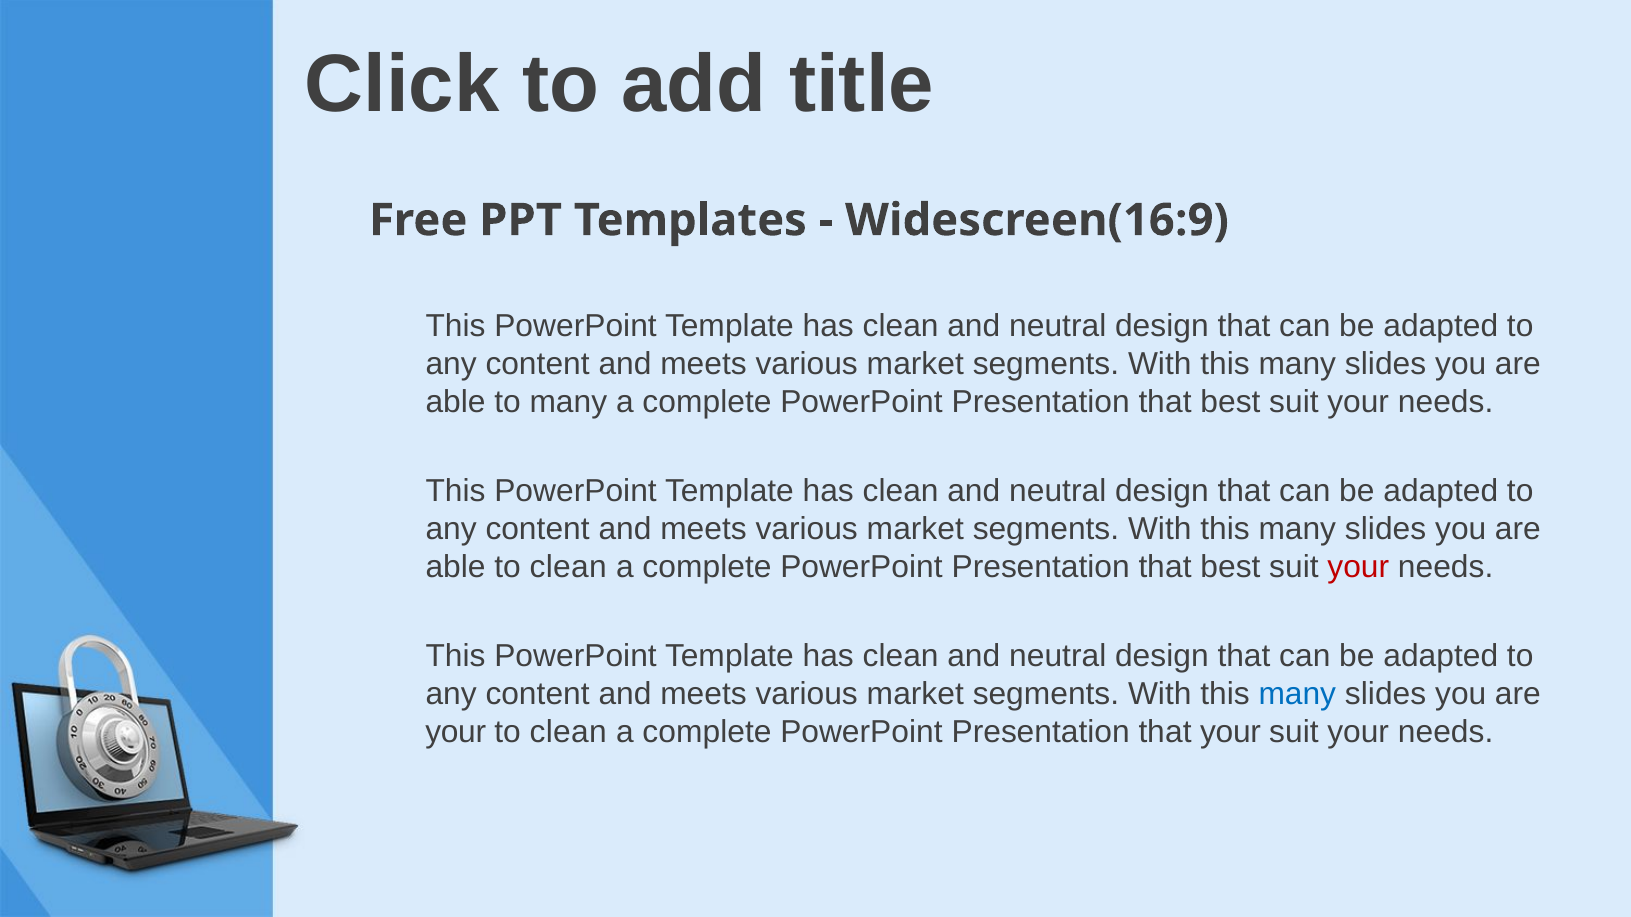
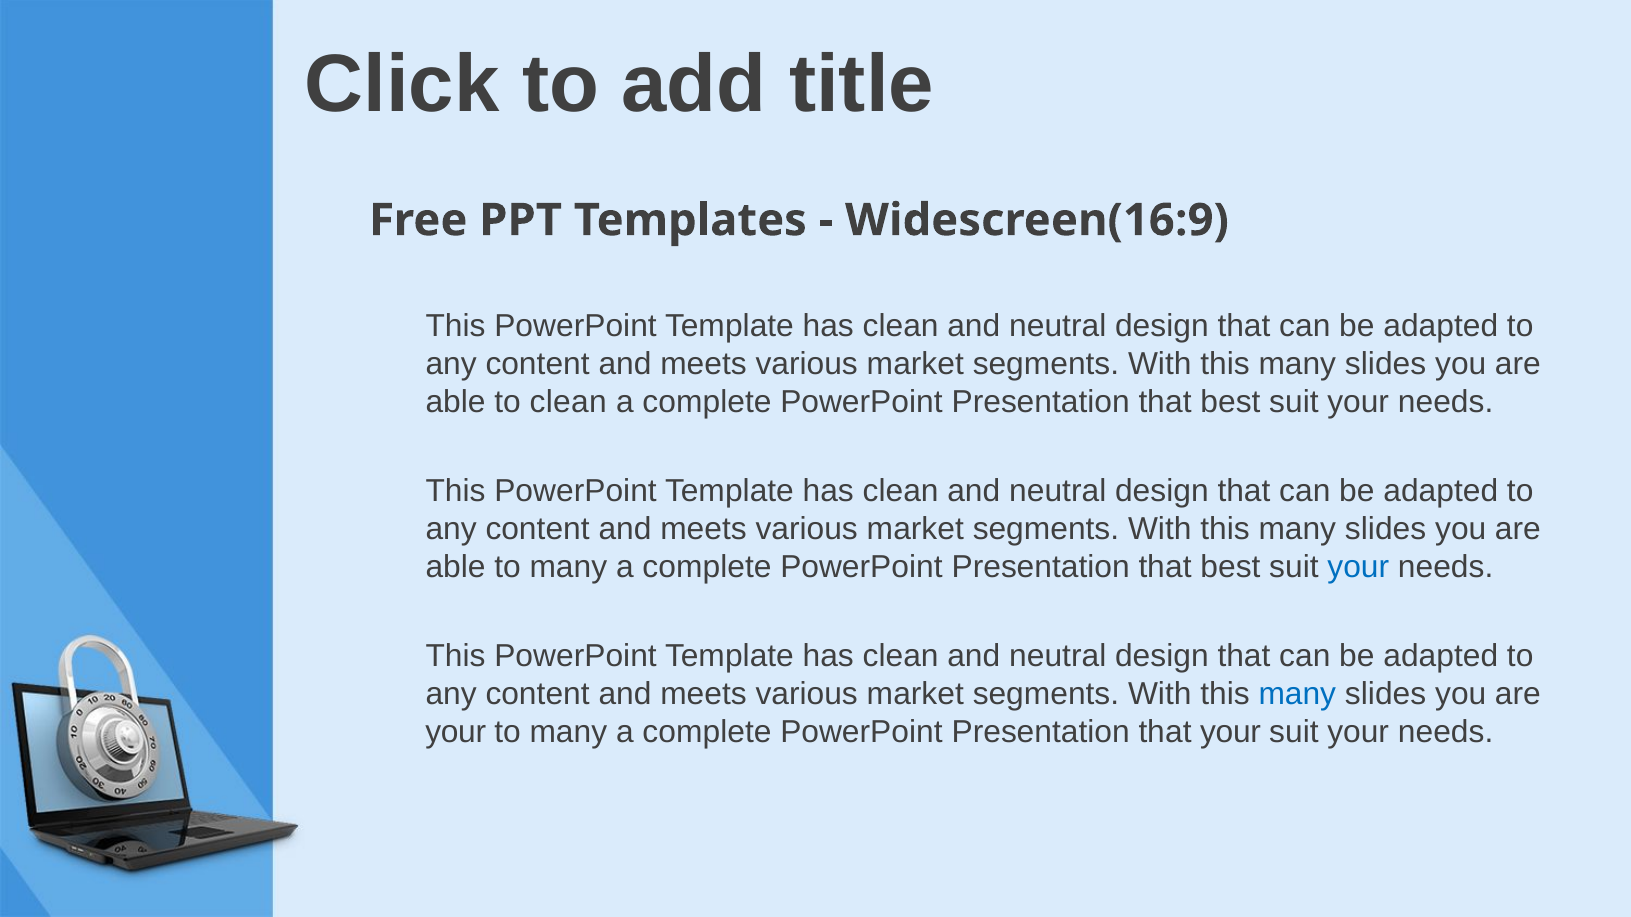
to many: many -> clean
able to clean: clean -> many
your at (1358, 567) colour: red -> blue
clean at (568, 732): clean -> many
